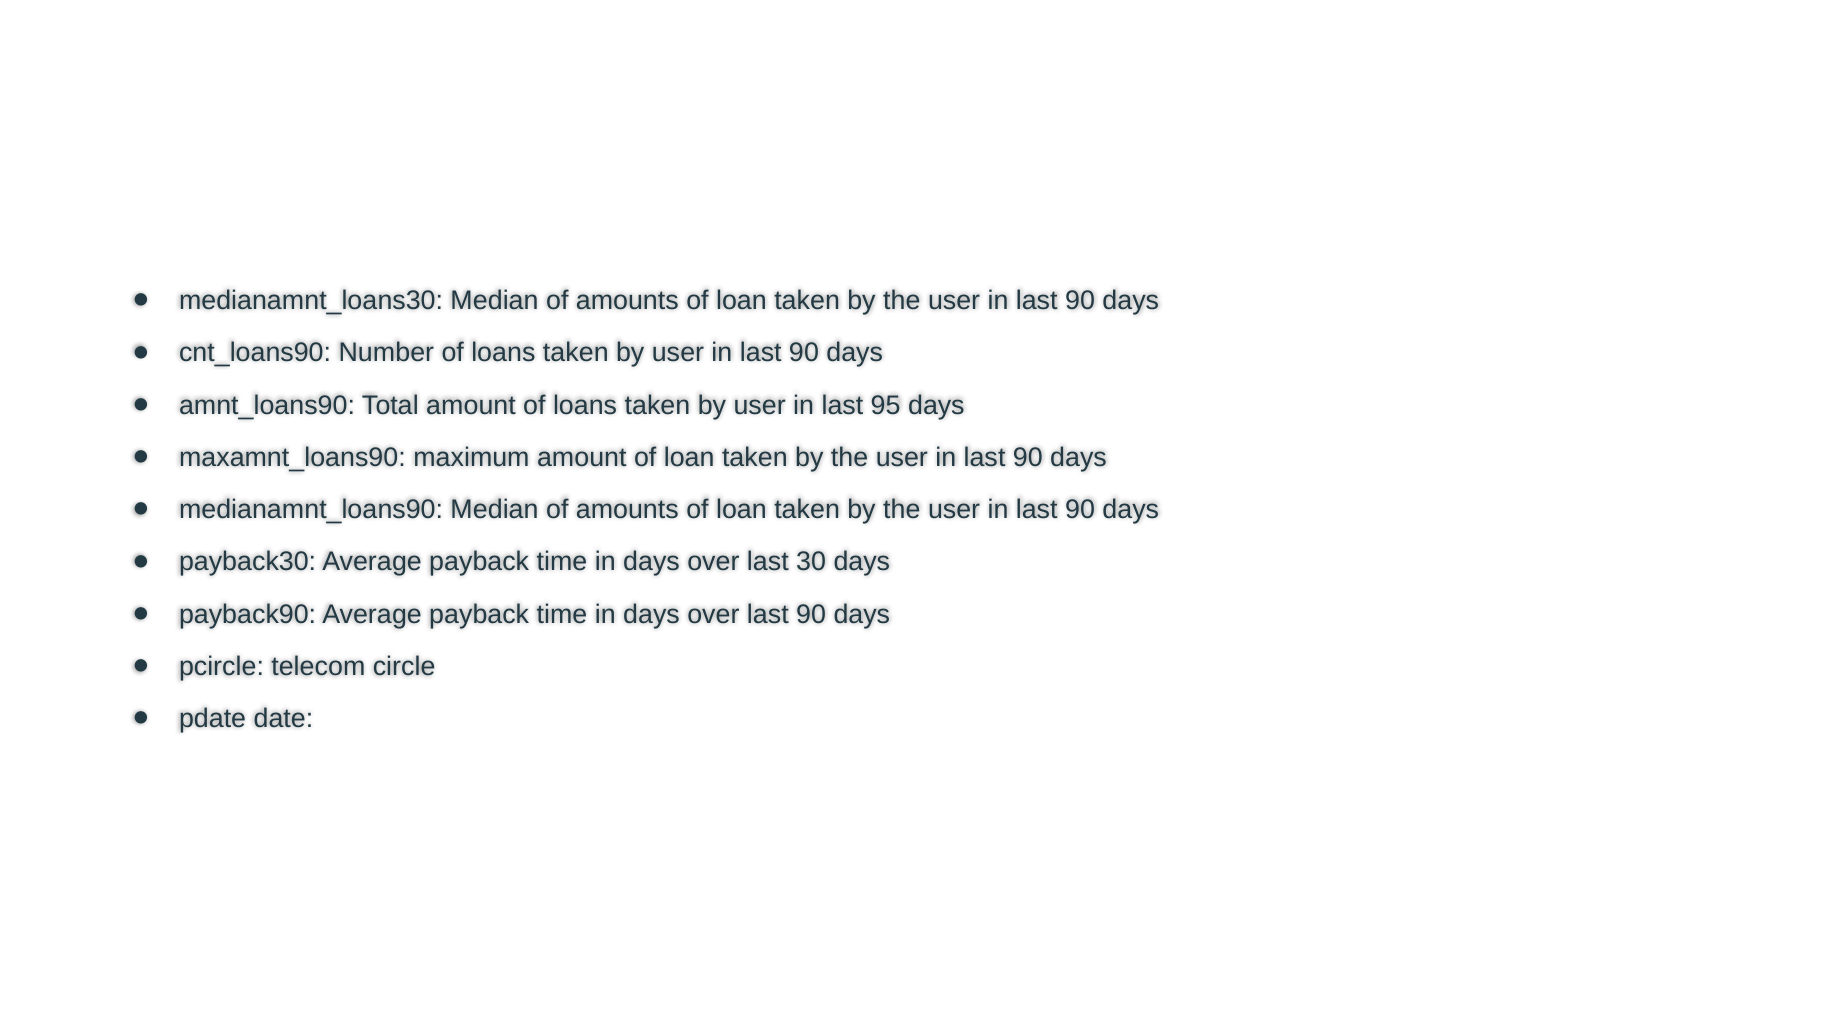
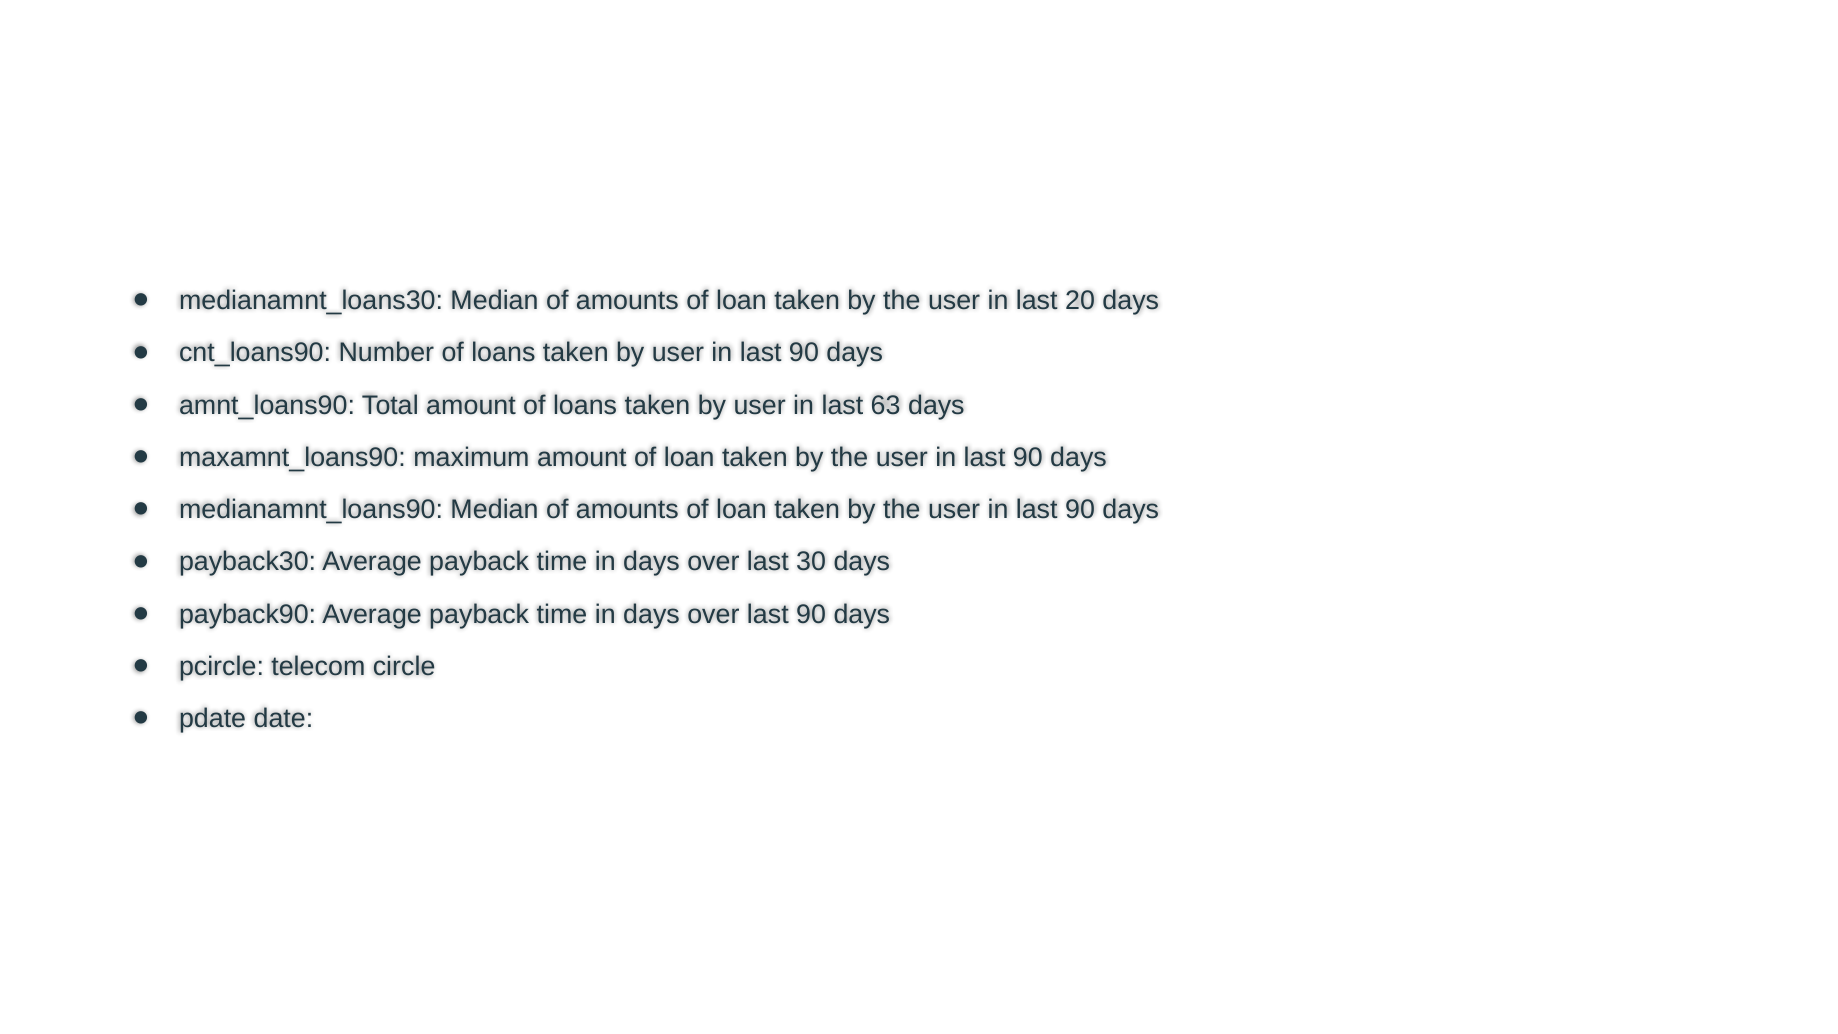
90 at (1080, 301): 90 -> 20
95: 95 -> 63
